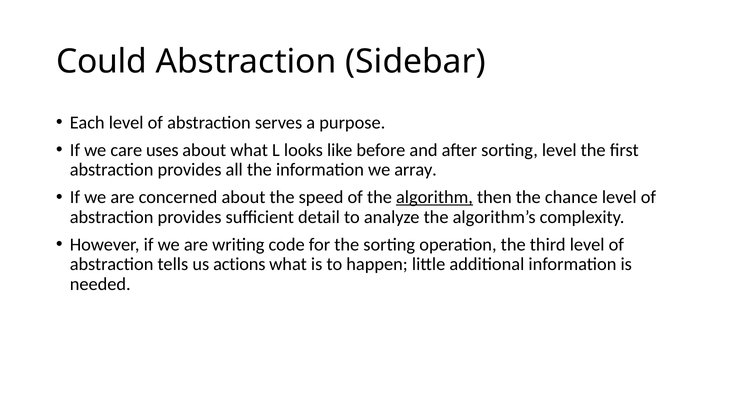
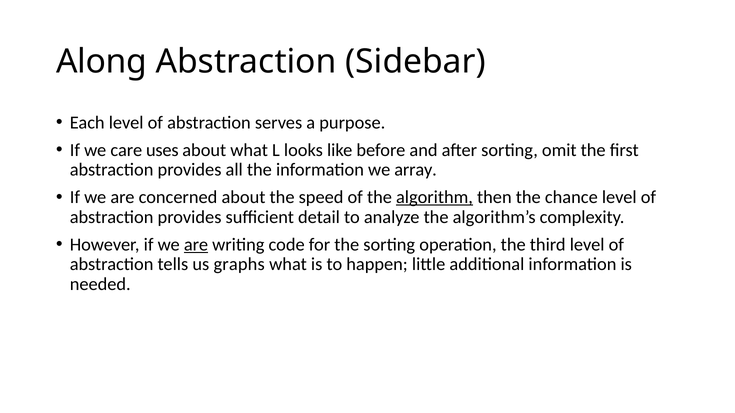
Could: Could -> Along
sorting level: level -> omit
are at (196, 245) underline: none -> present
actions: actions -> graphs
